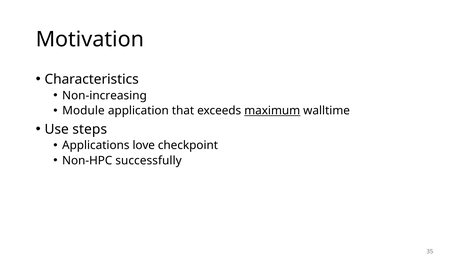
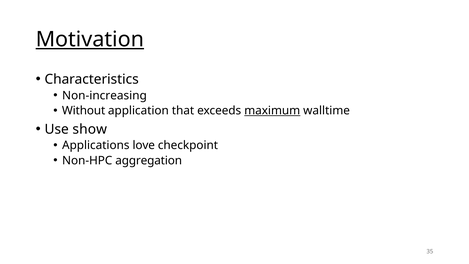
Motivation underline: none -> present
Module: Module -> Without
steps: steps -> show
successfully: successfully -> aggregation
